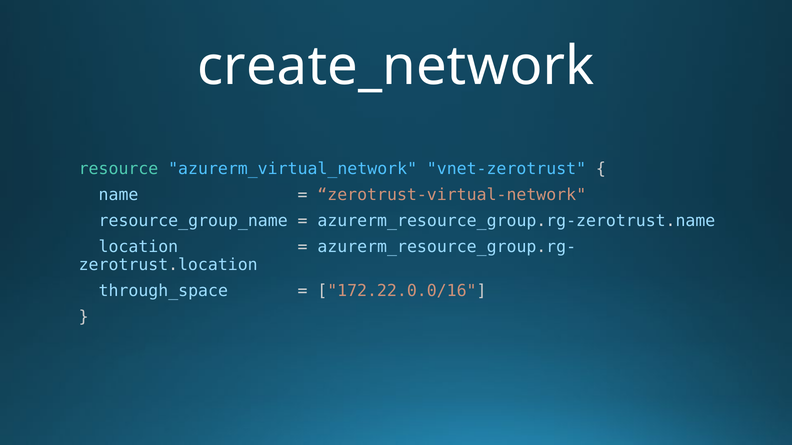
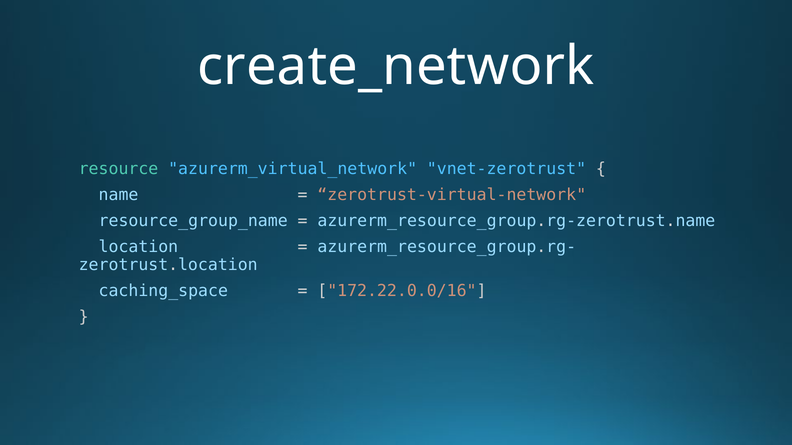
through_space: through_space -> caching_space
